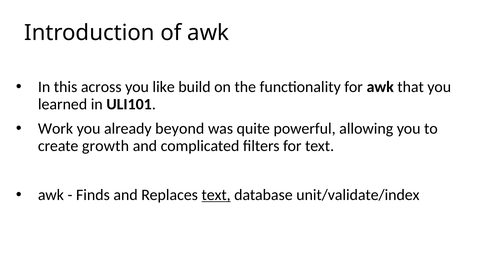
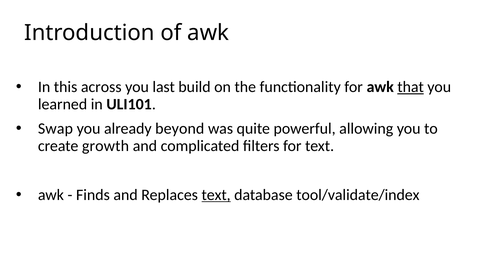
like: like -> last
that underline: none -> present
Work: Work -> Swap
unit/validate/index: unit/validate/index -> tool/validate/index
